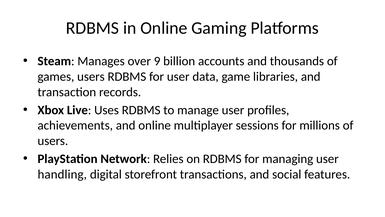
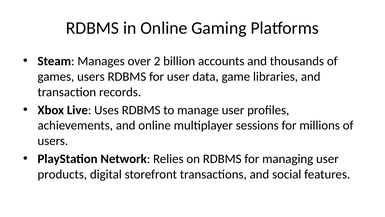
9: 9 -> 2
handling: handling -> products
